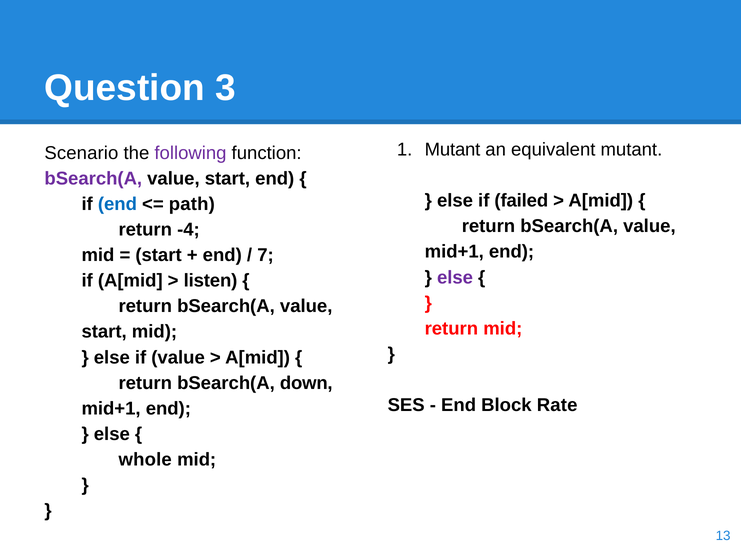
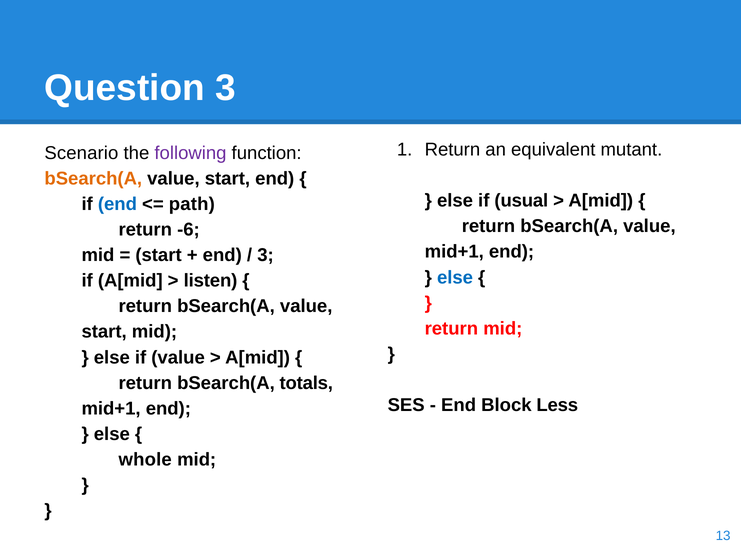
Mutant at (453, 149): Mutant -> Return
bSearch(A at (93, 178) colour: purple -> orange
failed: failed -> usual
-4: -4 -> -6
7 at (265, 255): 7 -> 3
else at (455, 277) colour: purple -> blue
down: down -> totals
Rate: Rate -> Less
